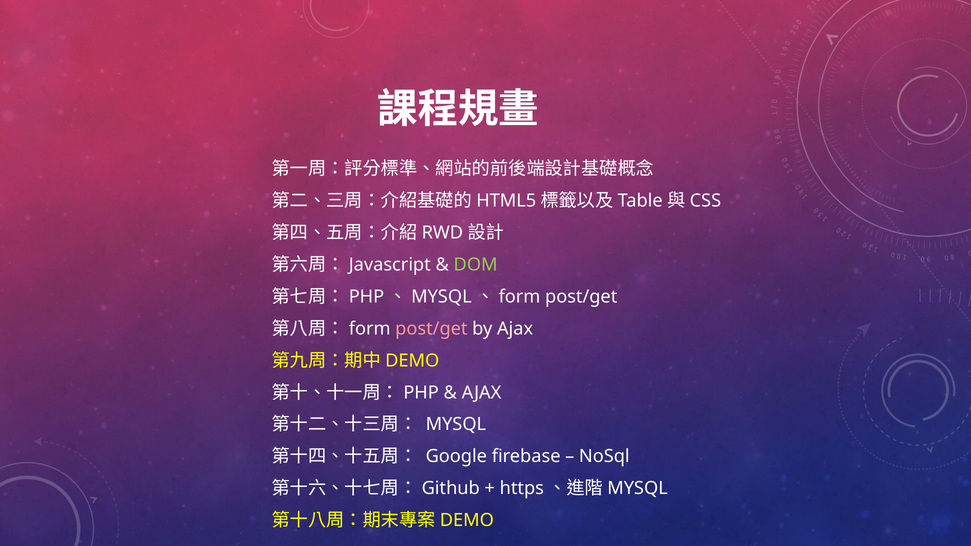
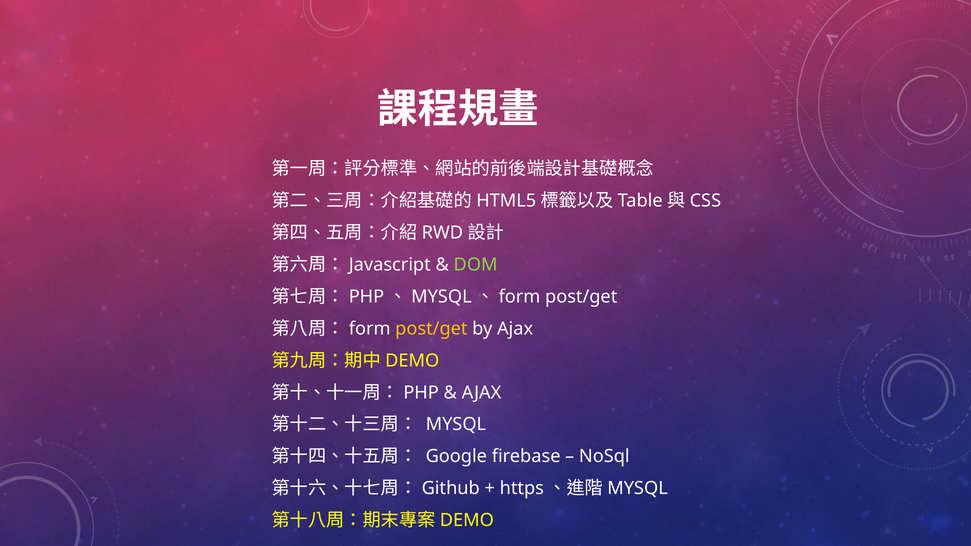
post/get at (431, 329) colour: pink -> yellow
